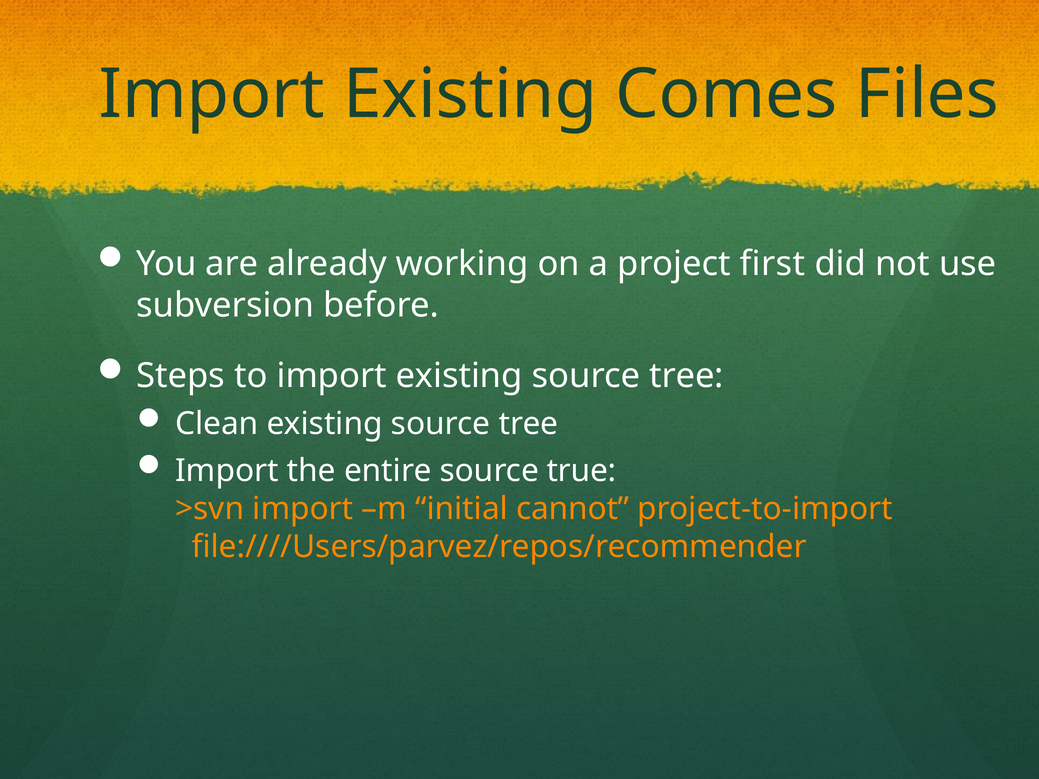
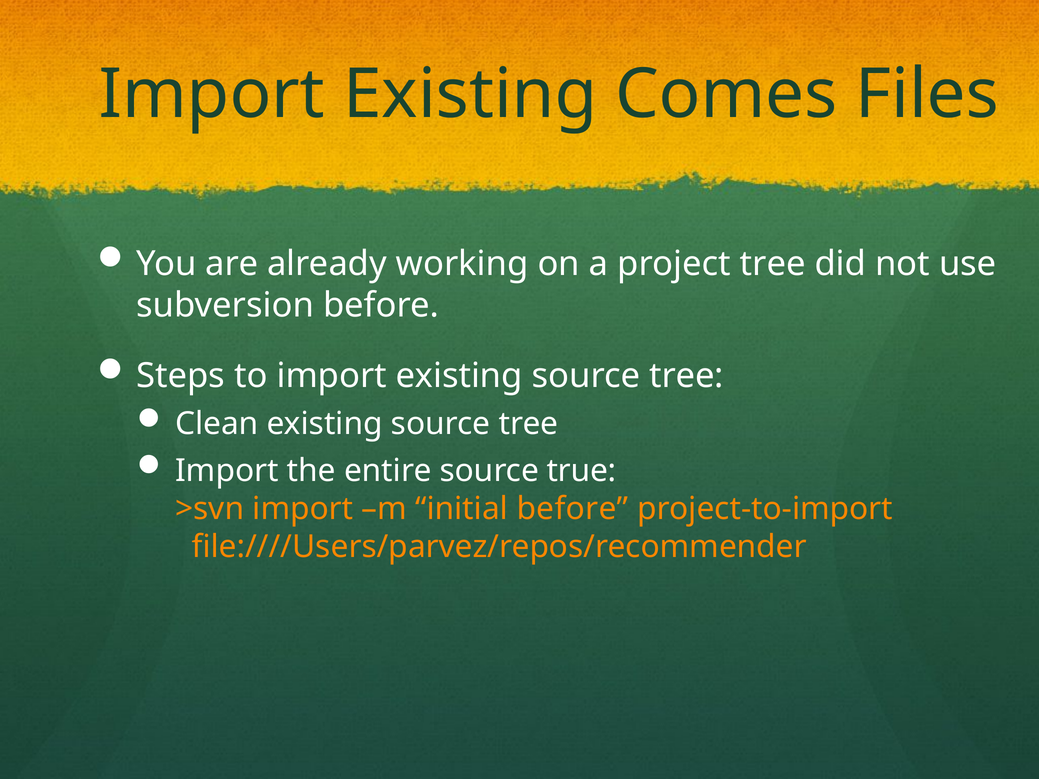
project first: first -> tree
initial cannot: cannot -> before
